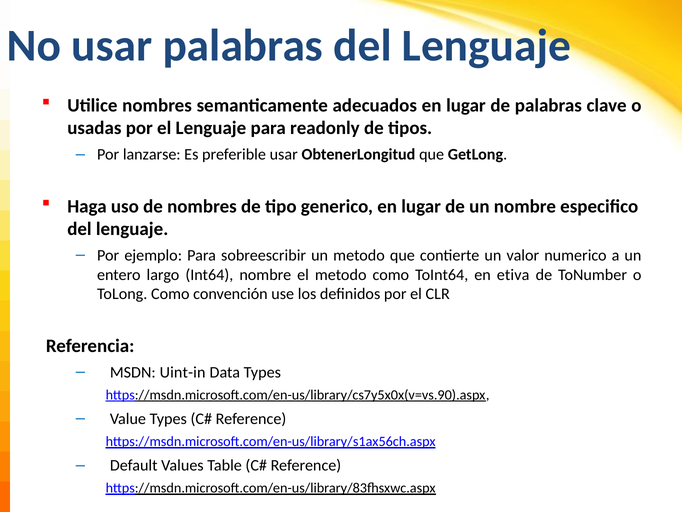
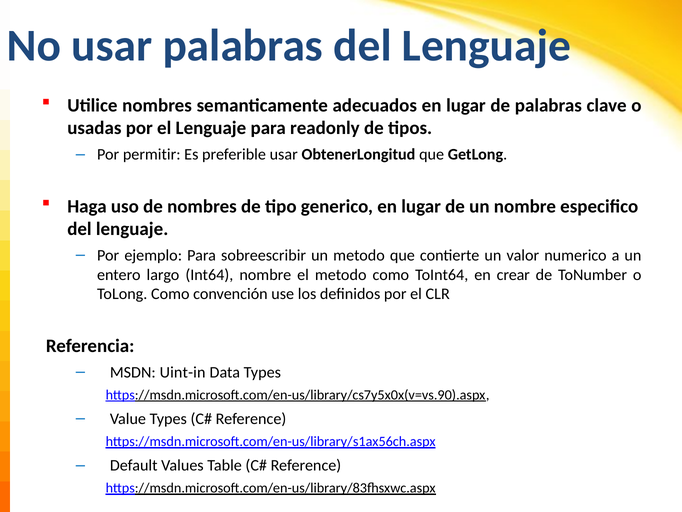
lanzarse: lanzarse -> permitir
etiva: etiva -> crear
